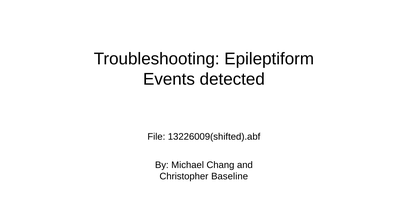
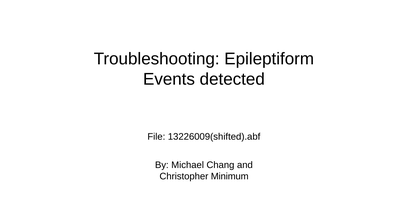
Baseline: Baseline -> Minimum
